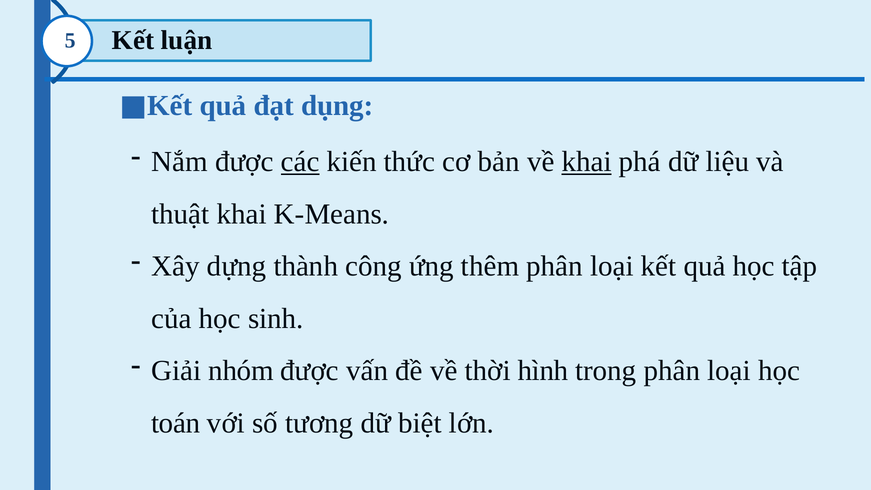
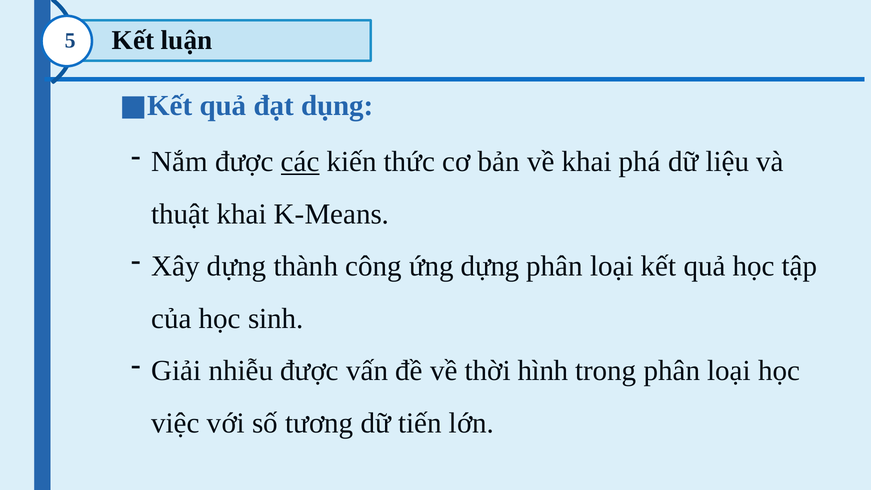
khai at (587, 162) underline: present -> none
ứng thêm: thêm -> dựng
nhóm: nhóm -> nhiễu
toán: toán -> việc
biệt: biệt -> tiến
